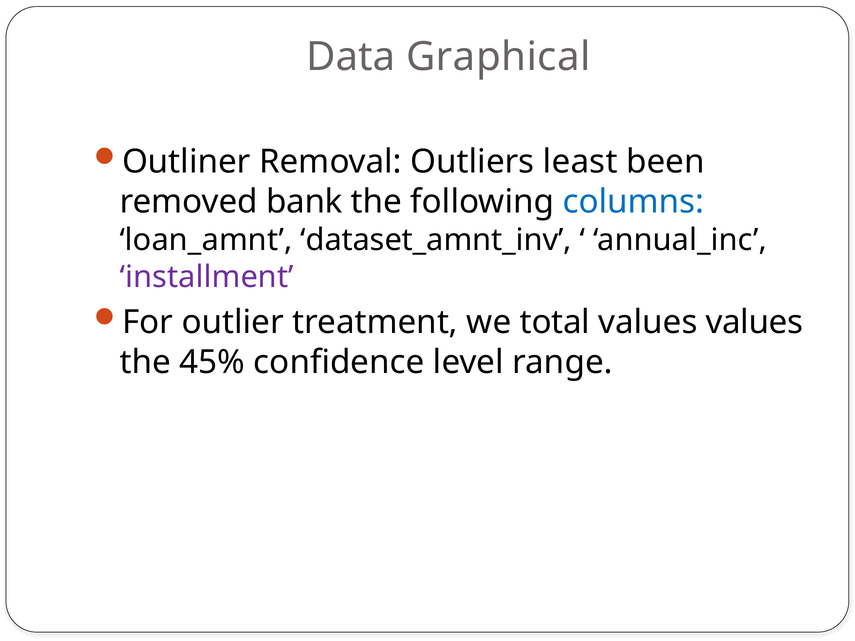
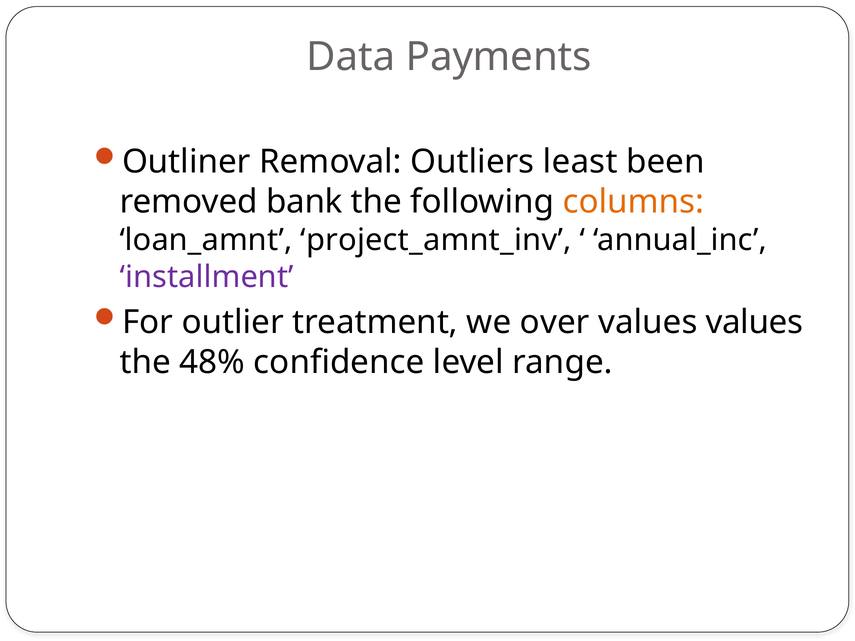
Graphical: Graphical -> Payments
columns colour: blue -> orange
dataset_amnt_inv: dataset_amnt_inv -> project_amnt_inv
total: total -> over
45%: 45% -> 48%
